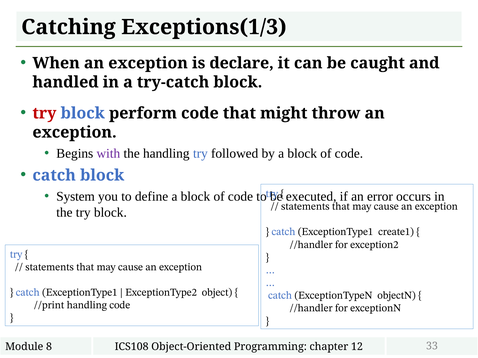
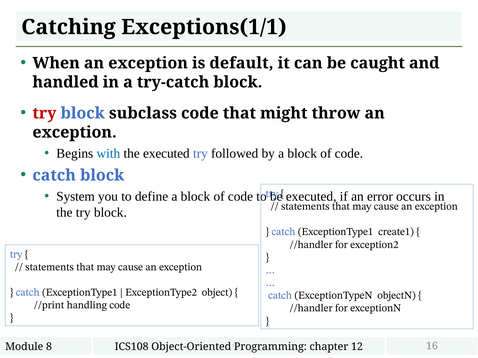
Exceptions(1/3: Exceptions(1/3 -> Exceptions(1/1
declare: declare -> default
perform: perform -> subclass
with colour: purple -> blue
the handling: handling -> executed
33: 33 -> 16
